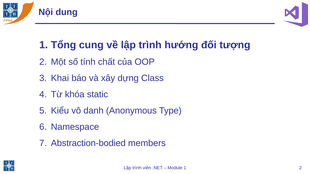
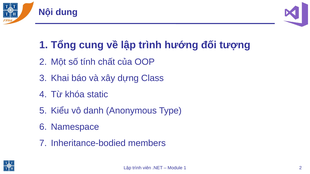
Abstraction-bodied: Abstraction-bodied -> Inheritance-bodied
